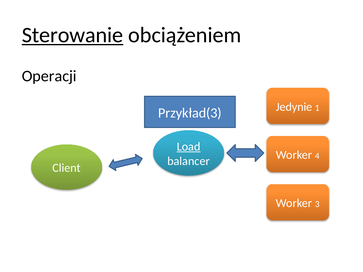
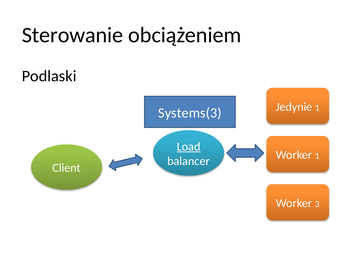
Sterowanie underline: present -> none
Operacji: Operacji -> Podlaski
Przykład(3: Przykład(3 -> Systems(3
Worker 4: 4 -> 1
